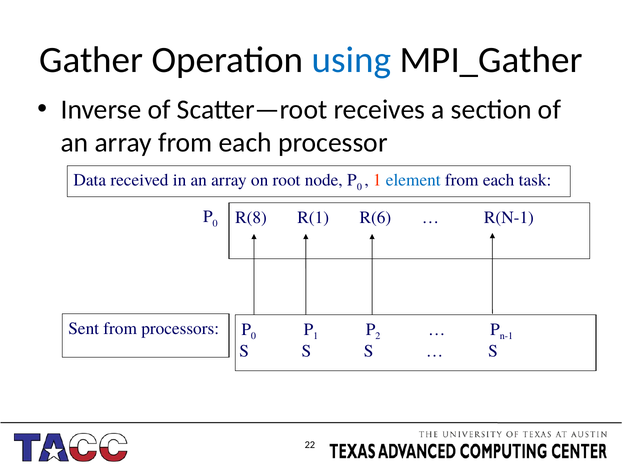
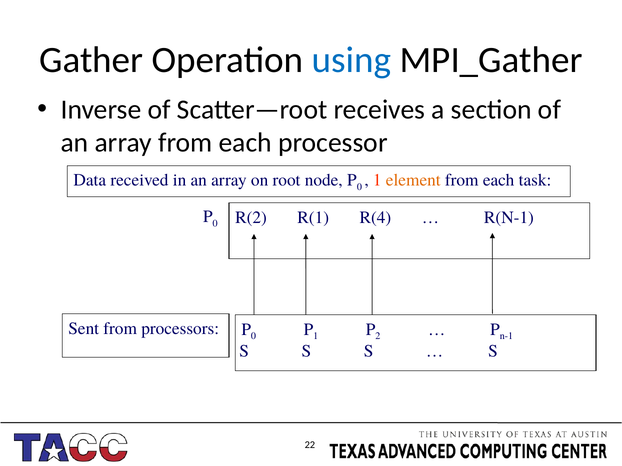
element colour: blue -> orange
R(8: R(8 -> R(2
R(6: R(6 -> R(4
